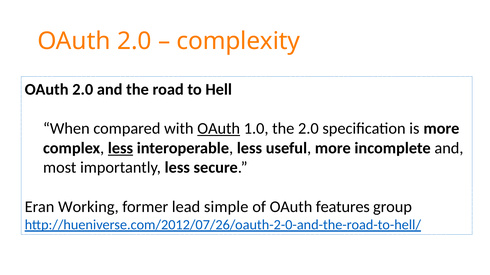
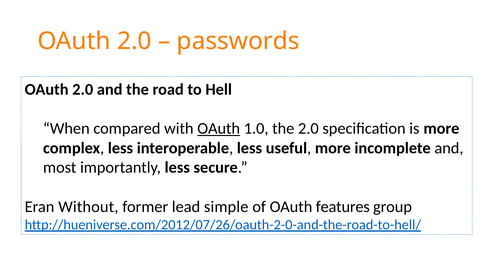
complexity: complexity -> passwords
less at (120, 148) underline: present -> none
Working: Working -> Without
